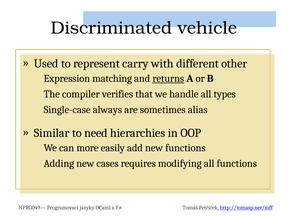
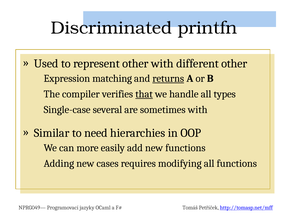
vehicle: vehicle -> printfn
represent carry: carry -> other
that underline: none -> present
always: always -> several
sometimes alias: alias -> with
